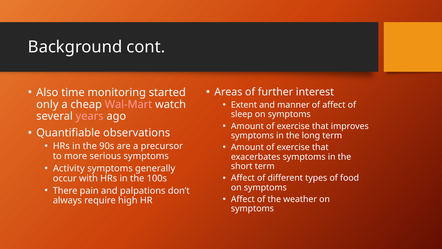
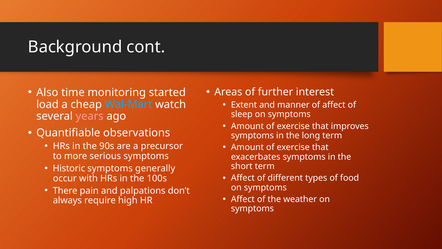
only: only -> load
Wal-Mart colour: pink -> light blue
Activity: Activity -> Historic
